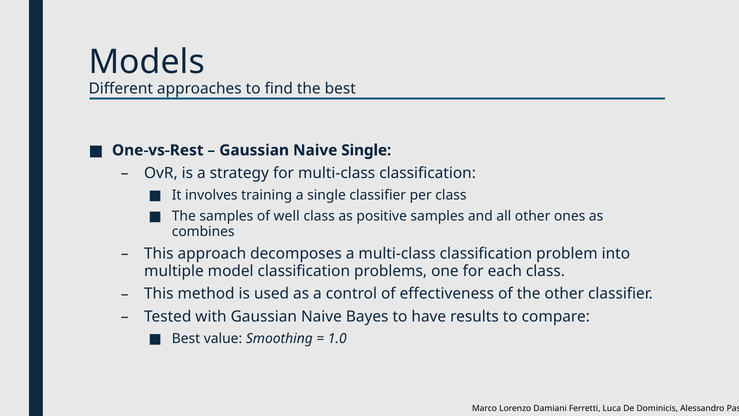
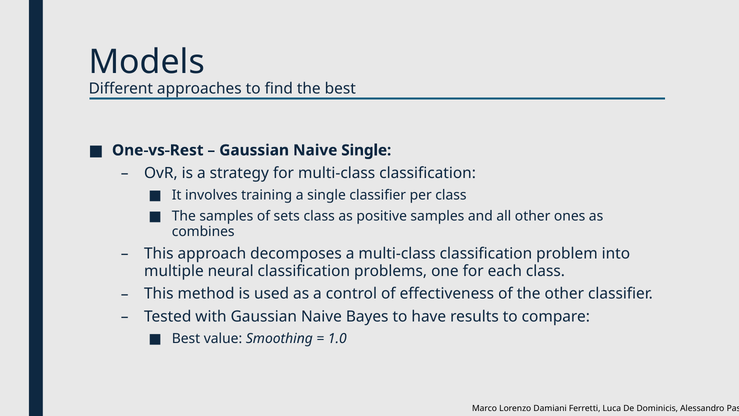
well: well -> sets
model: model -> neural
